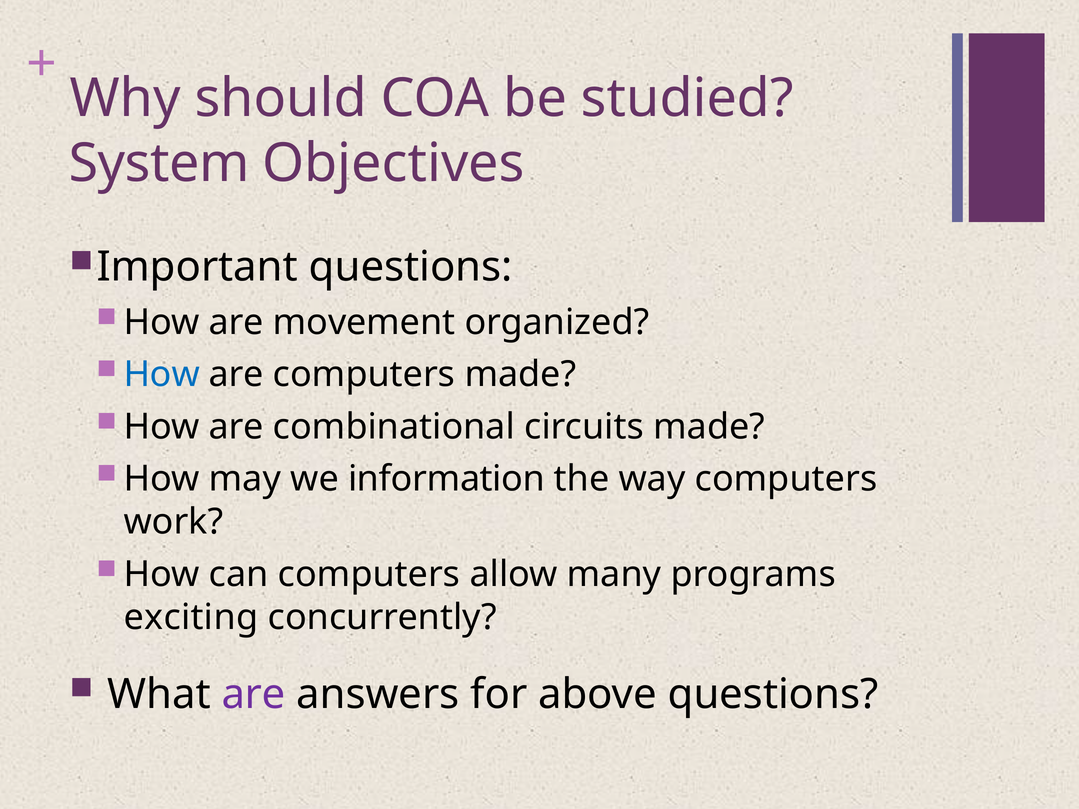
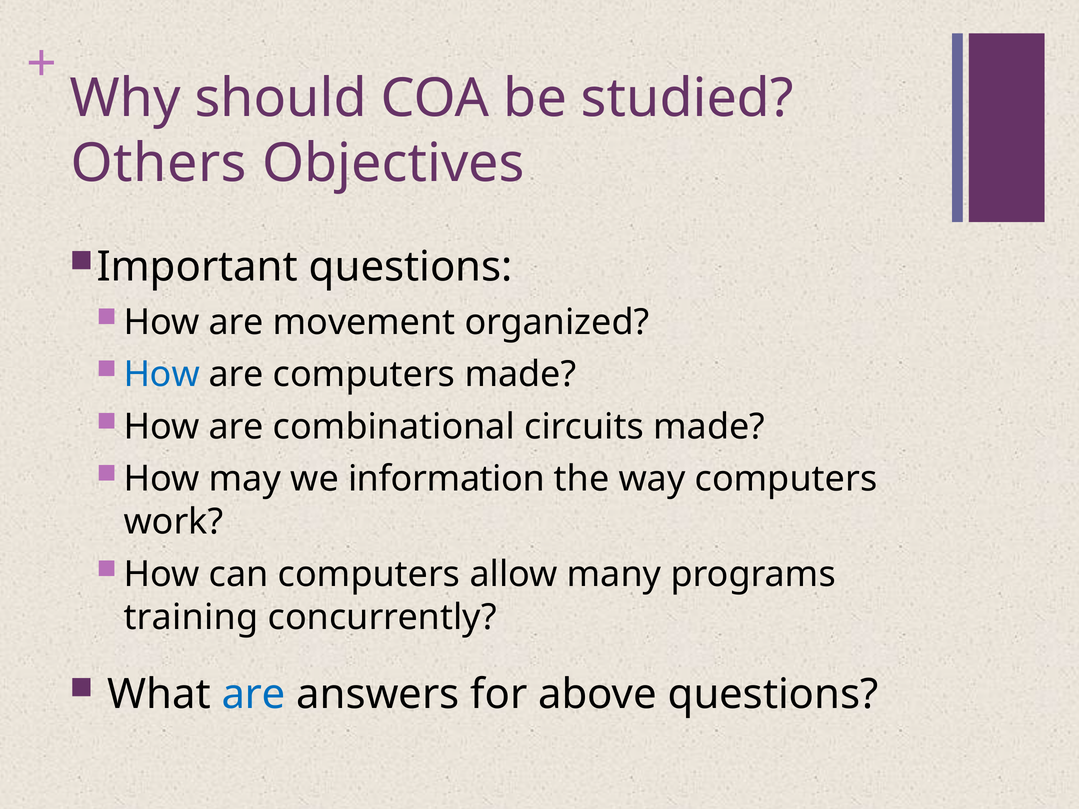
System: System -> Others
exciting: exciting -> training
are at (254, 695) colour: purple -> blue
